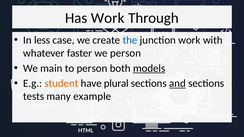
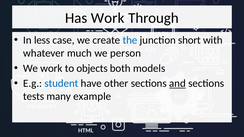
junction work: work -> short
faster: faster -> much
We main: main -> work
to person: person -> objects
models underline: present -> none
student colour: orange -> blue
plural: plural -> other
